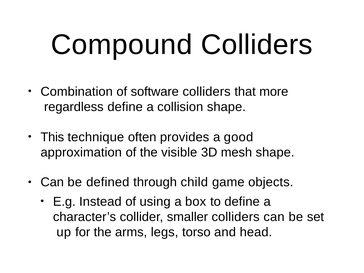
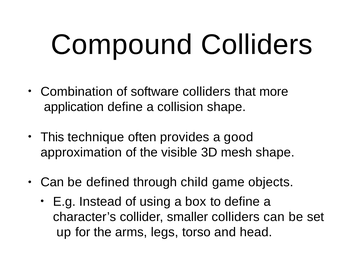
regardless: regardless -> application
